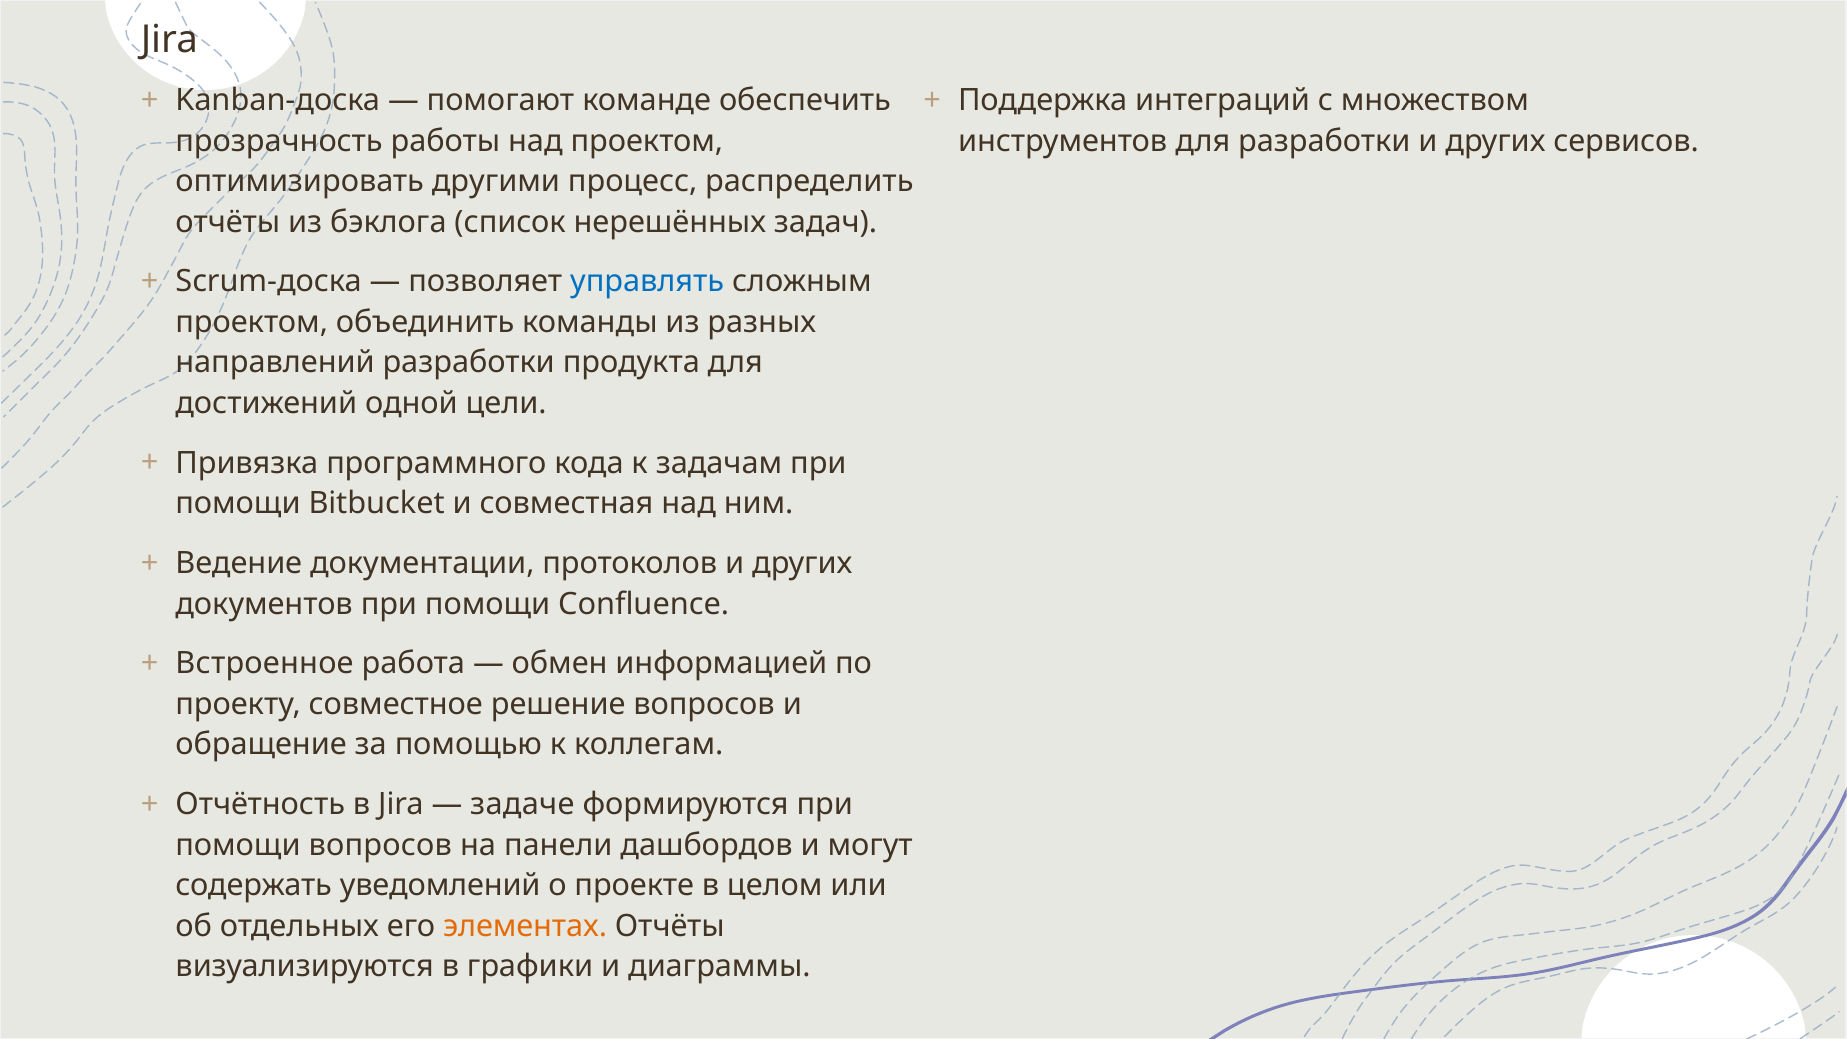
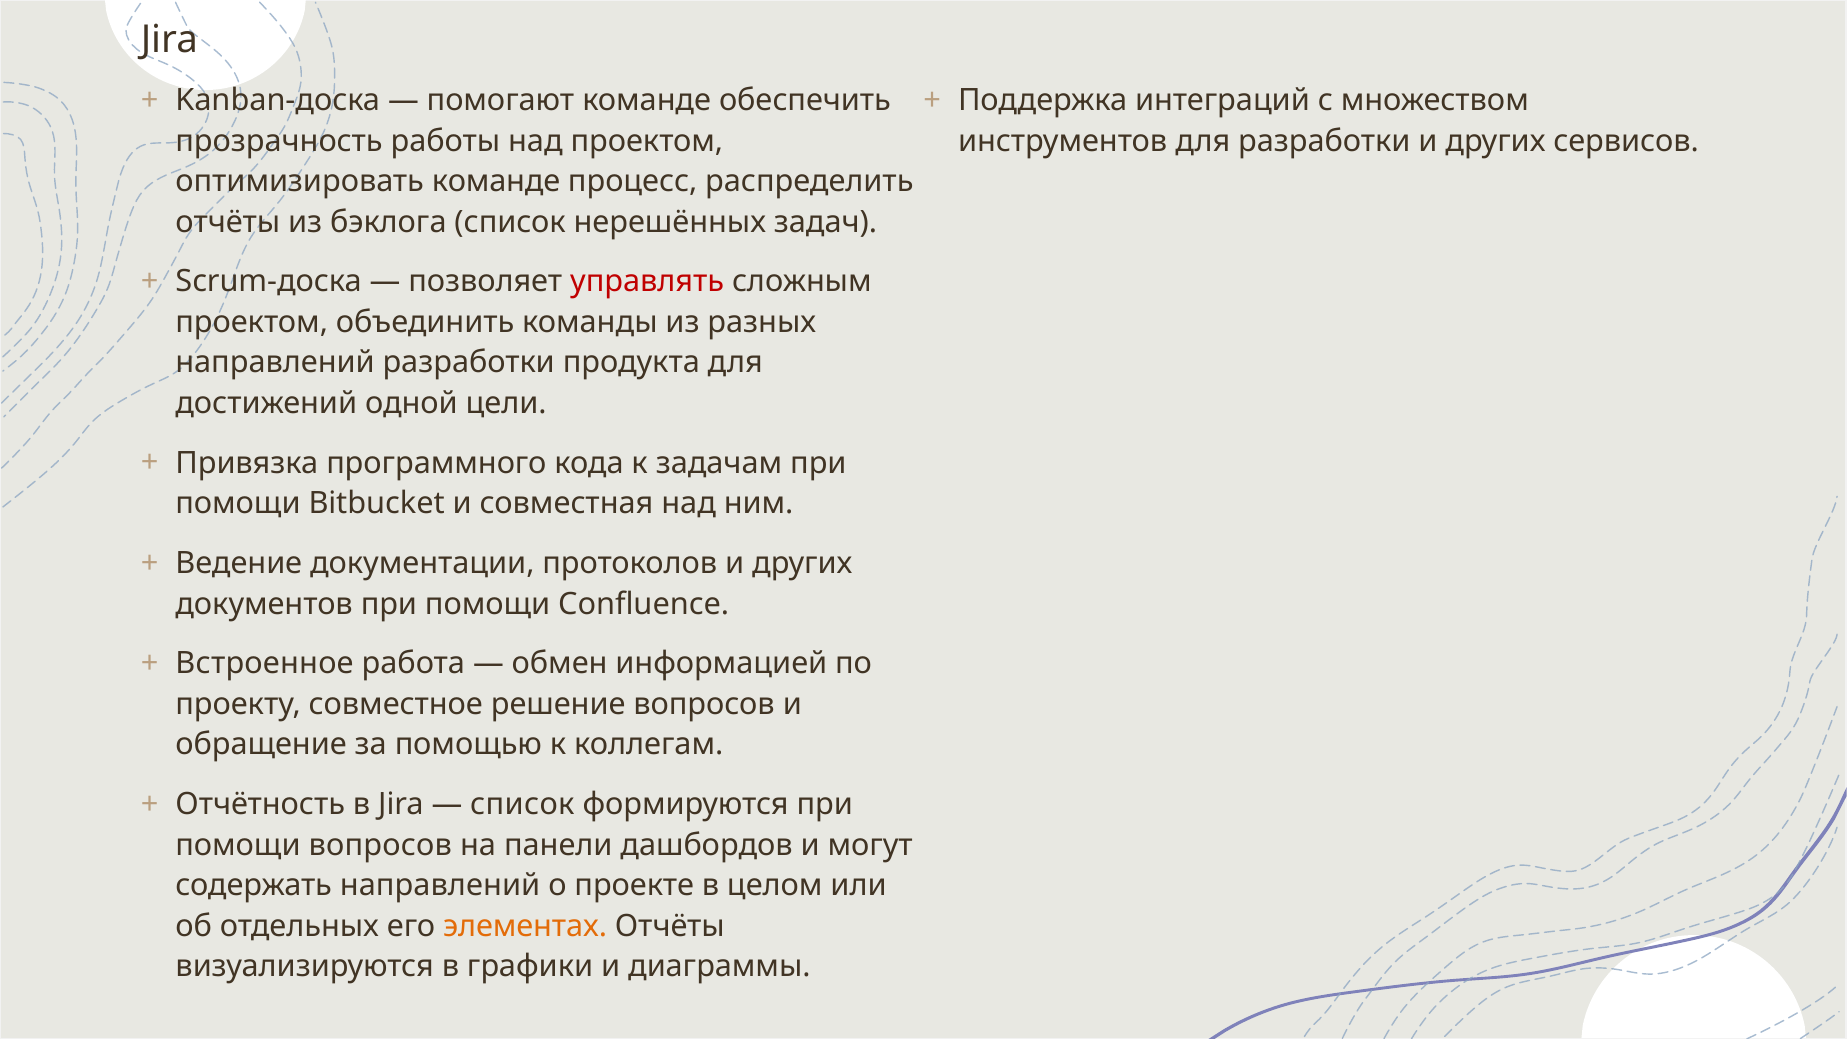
оптимизировать другими: другими -> команде
управлять colour: blue -> red
задаче at (522, 804): задаче -> список
содержать уведомлений: уведомлений -> направлений
